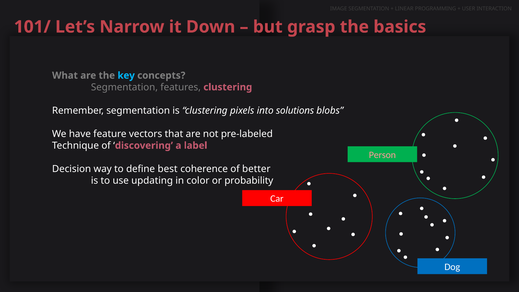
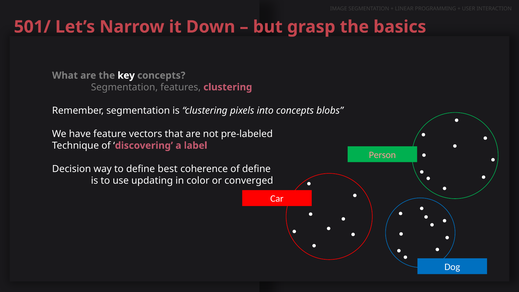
101/: 101/ -> 501/
key colour: light blue -> white
into solutions: solutions -> concepts
of better: better -> define
probability: probability -> converged
